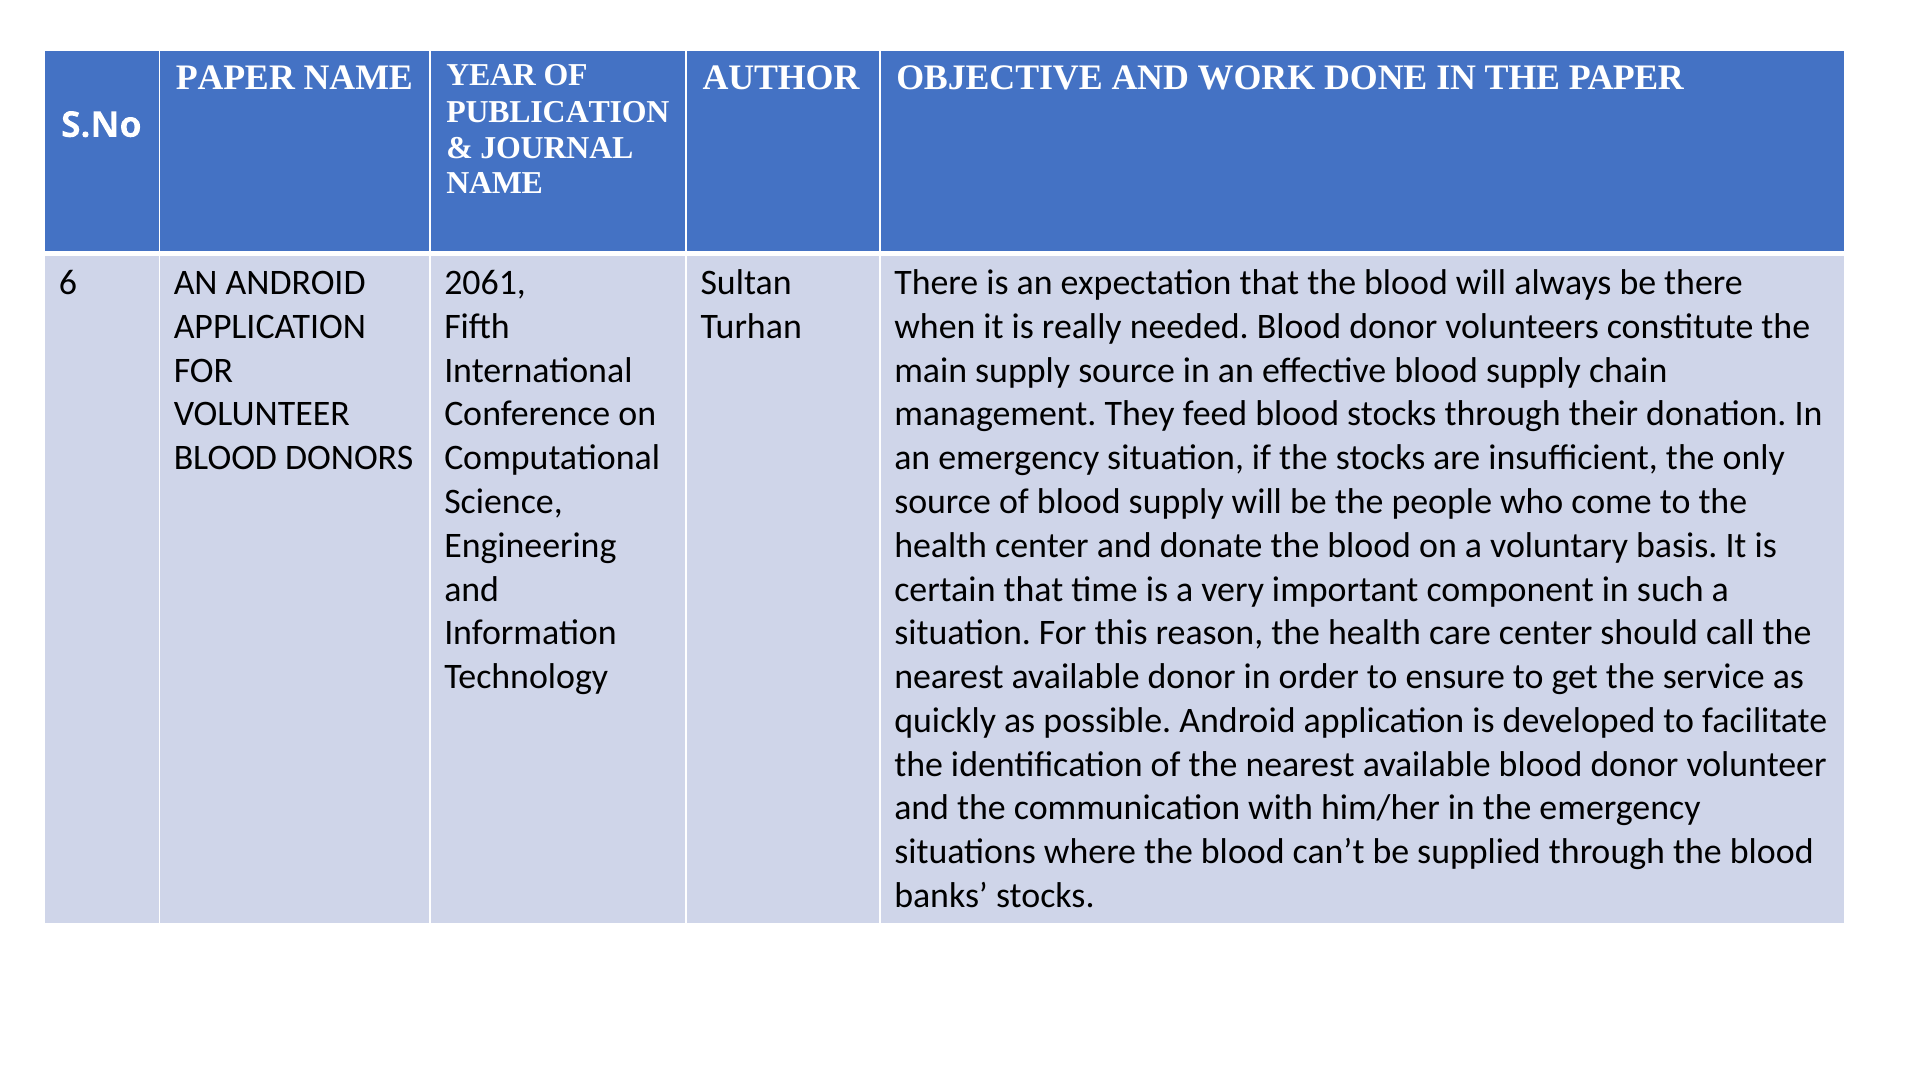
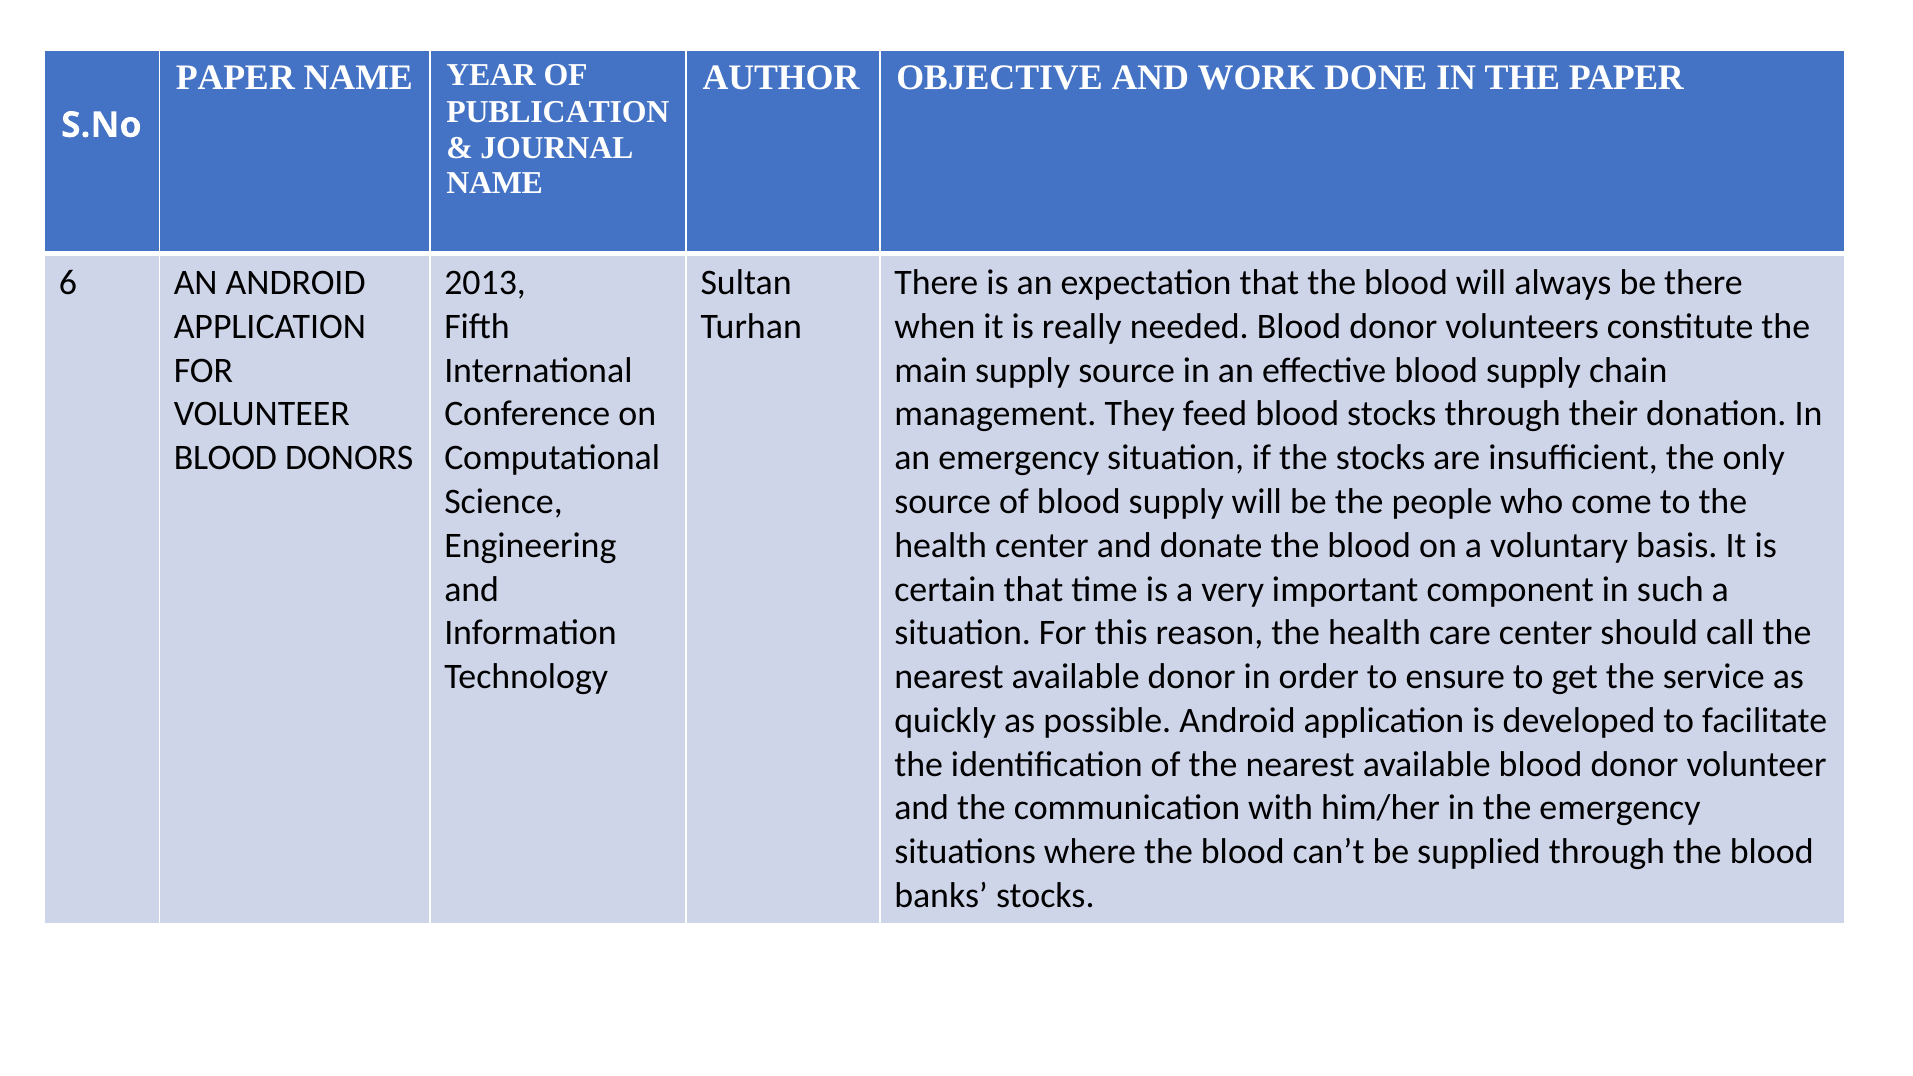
2061: 2061 -> 2013
